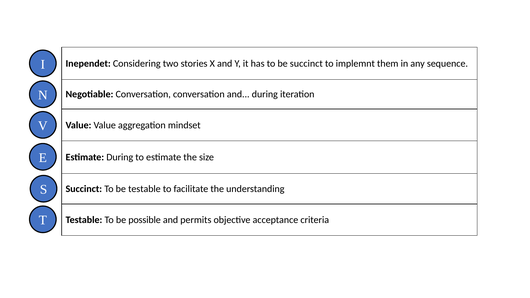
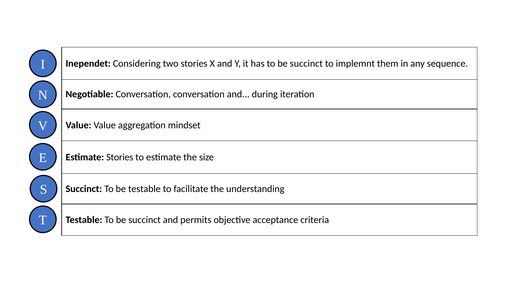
Estimate During: During -> Stories
Testable To be possible: possible -> succinct
